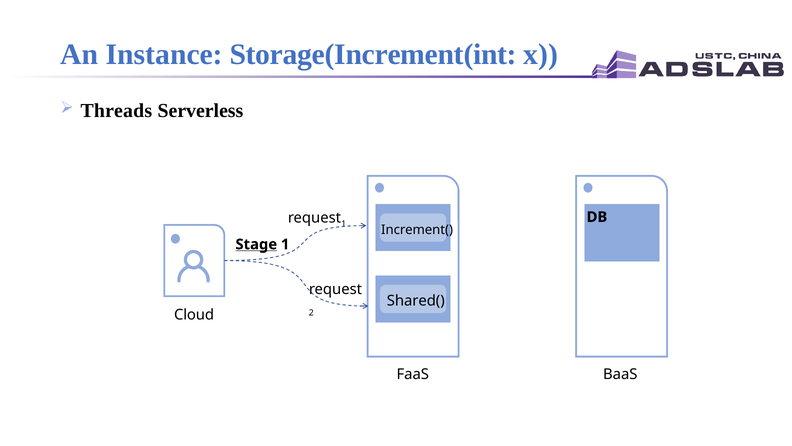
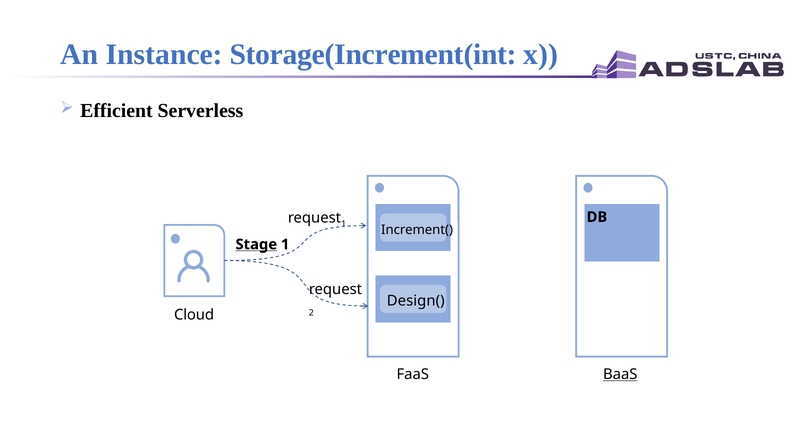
Threads: Threads -> Efficient
Shared(: Shared( -> Design(
BaaS underline: none -> present
